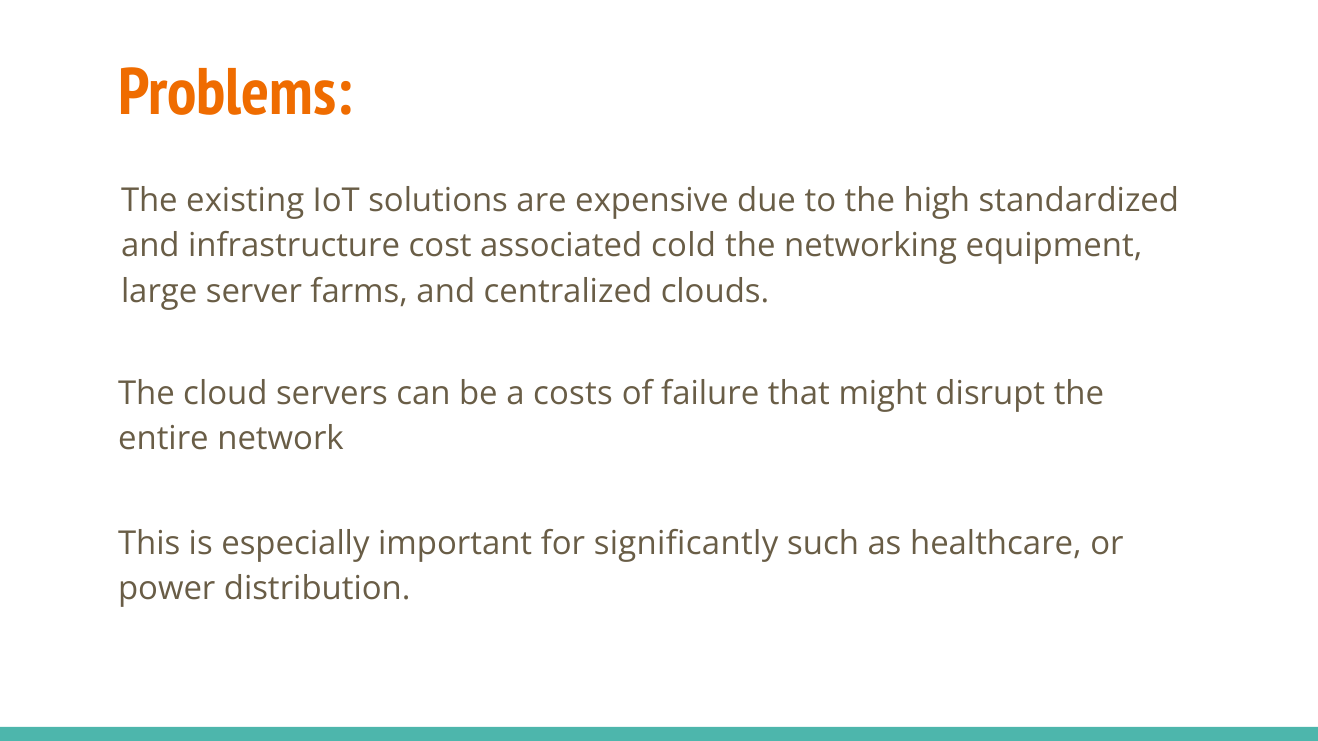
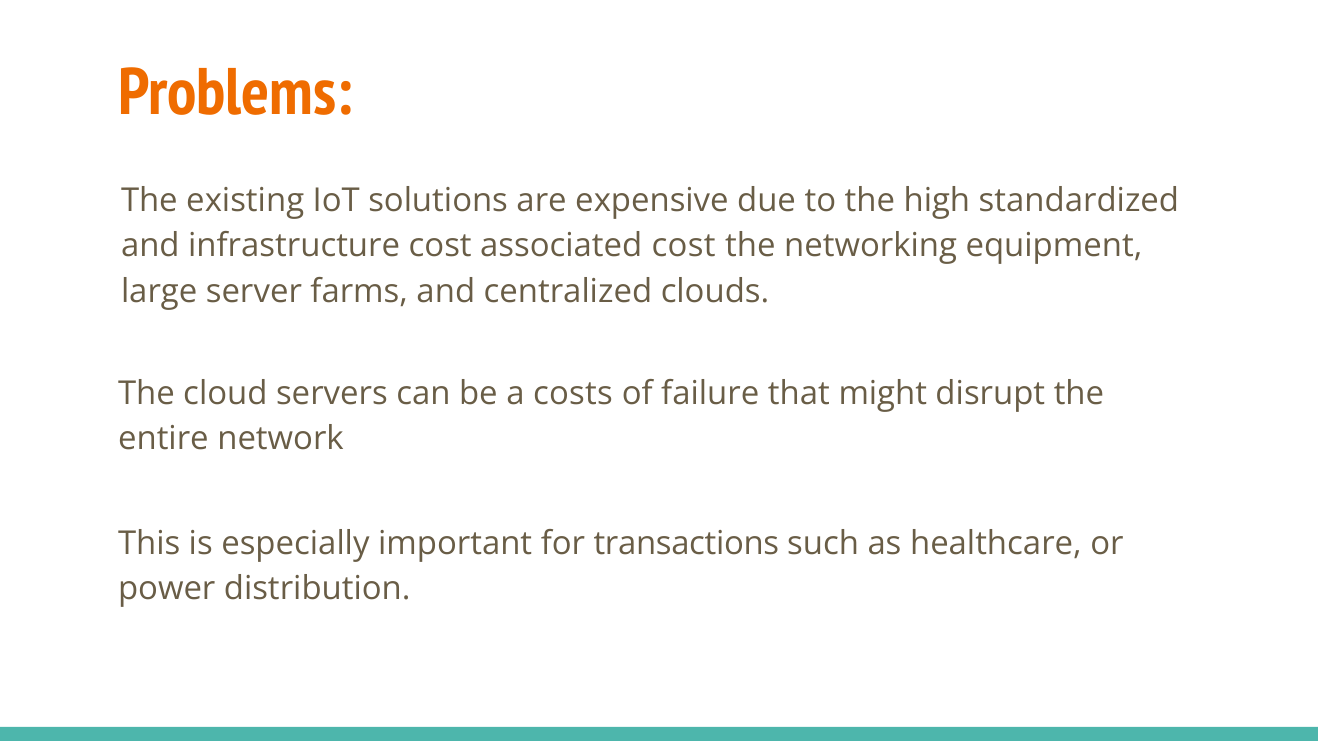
associated cold: cold -> cost
significantly: significantly -> transactions
